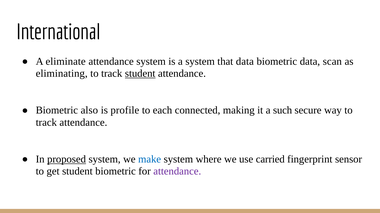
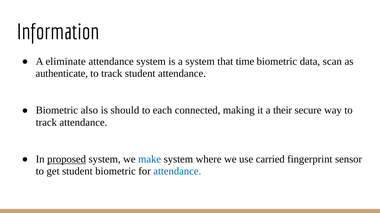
International: International -> Information
that data: data -> time
eliminating: eliminating -> authenticate
student at (140, 74) underline: present -> none
profile: profile -> should
such: such -> their
attendance at (177, 172) colour: purple -> blue
